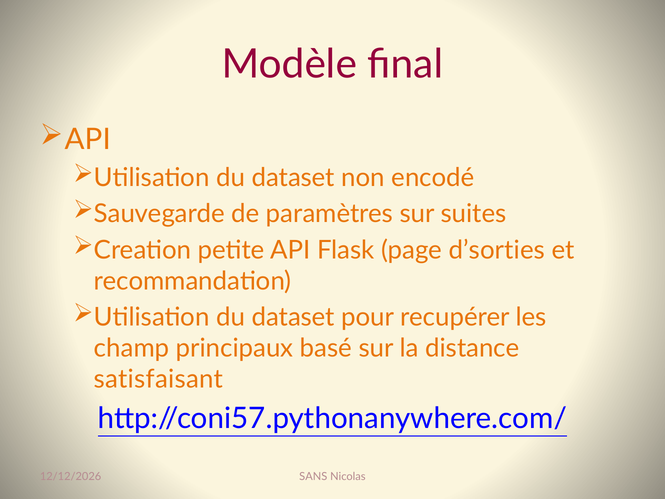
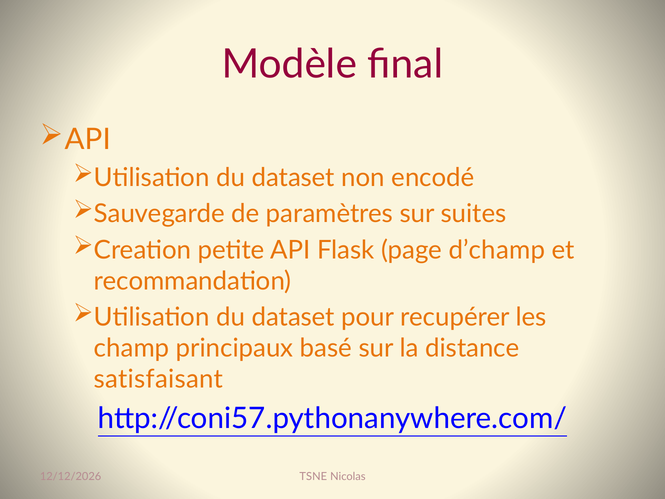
d’sorties: d’sorties -> d’champ
SANS: SANS -> TSNE
